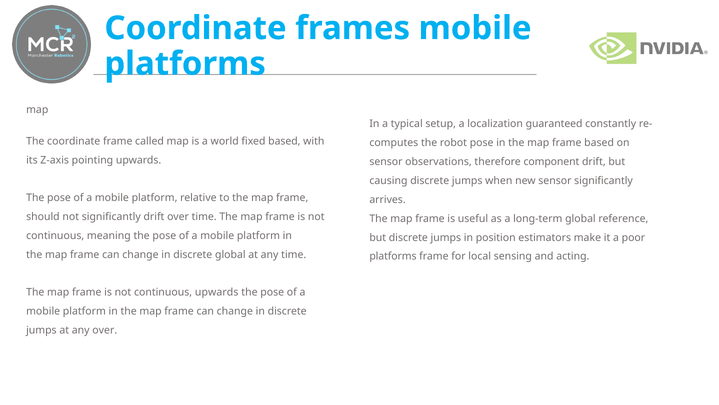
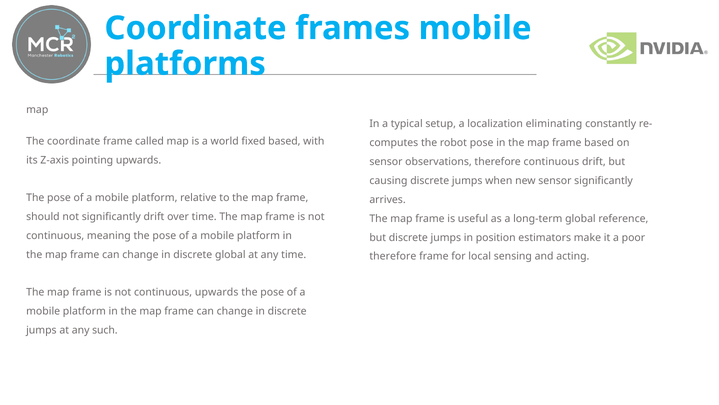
guaranteed: guaranteed -> eliminating
therefore component: component -> continuous
platforms at (393, 256): platforms -> therefore
any over: over -> such
